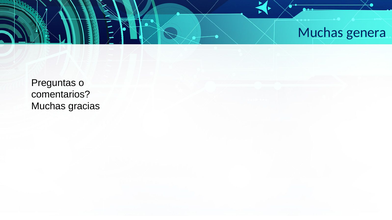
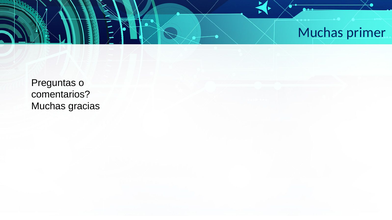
genera: genera -> primer
